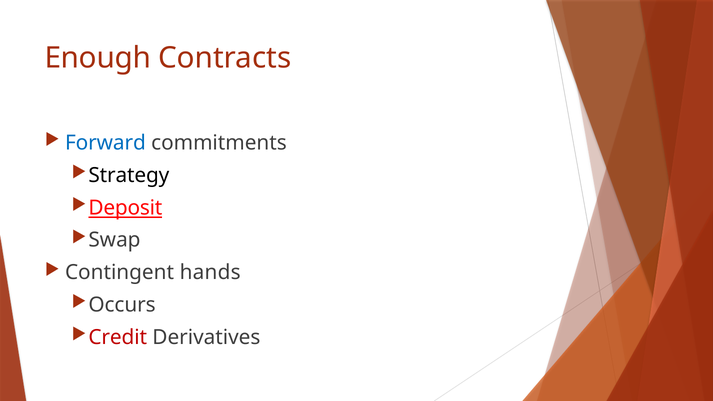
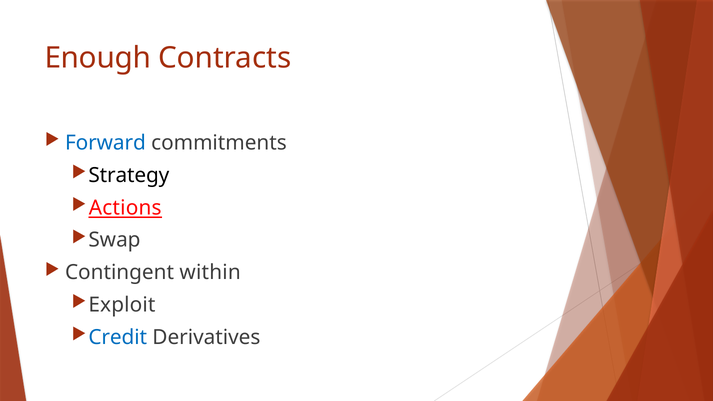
Deposit: Deposit -> Actions
hands: hands -> within
Occurs: Occurs -> Exploit
Credit colour: red -> blue
